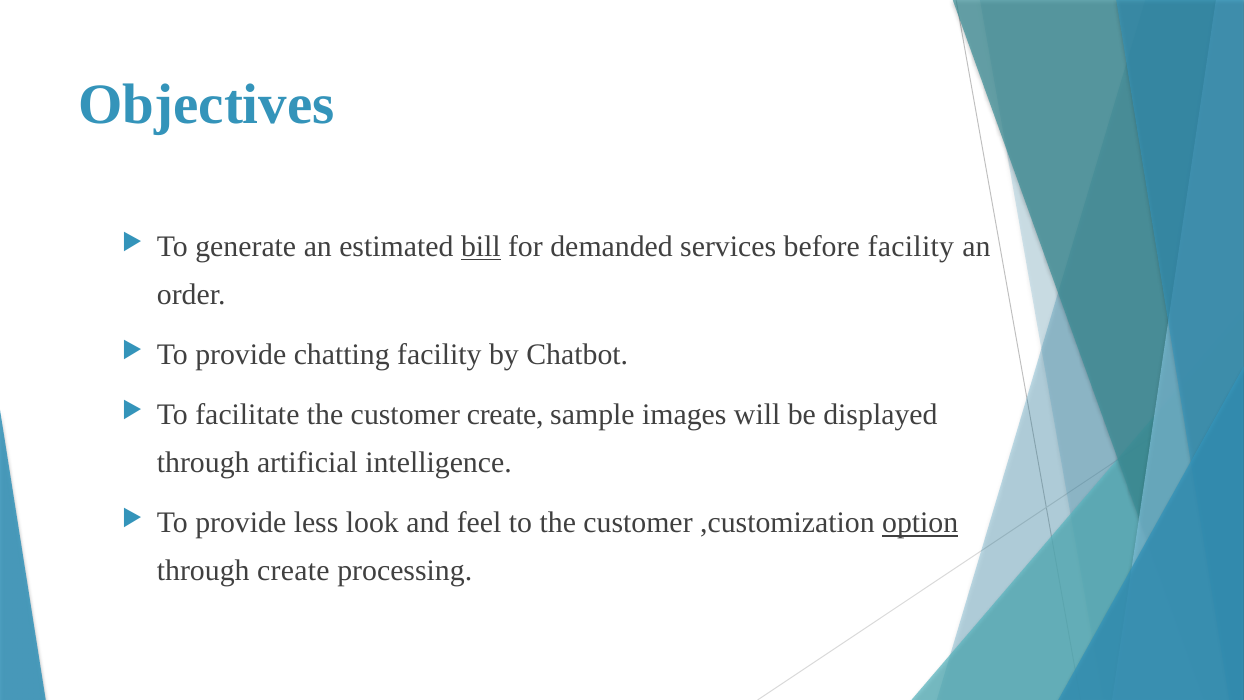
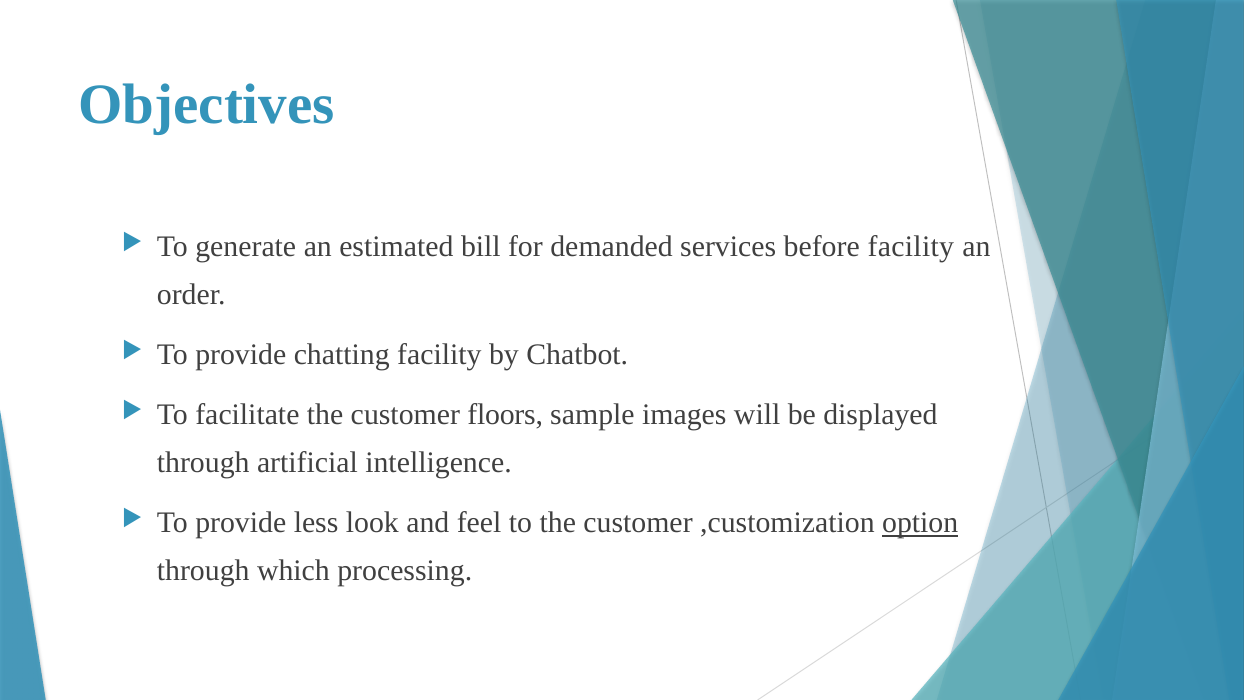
bill underline: present -> none
customer create: create -> floors
through create: create -> which
